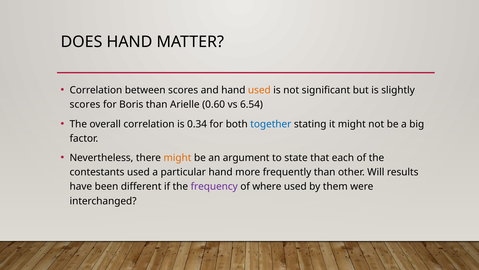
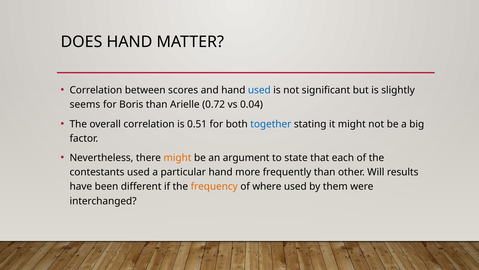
used at (259, 90) colour: orange -> blue
scores at (85, 104): scores -> seems
0.60: 0.60 -> 0.72
6.54: 6.54 -> 0.04
0.34: 0.34 -> 0.51
frequency colour: purple -> orange
